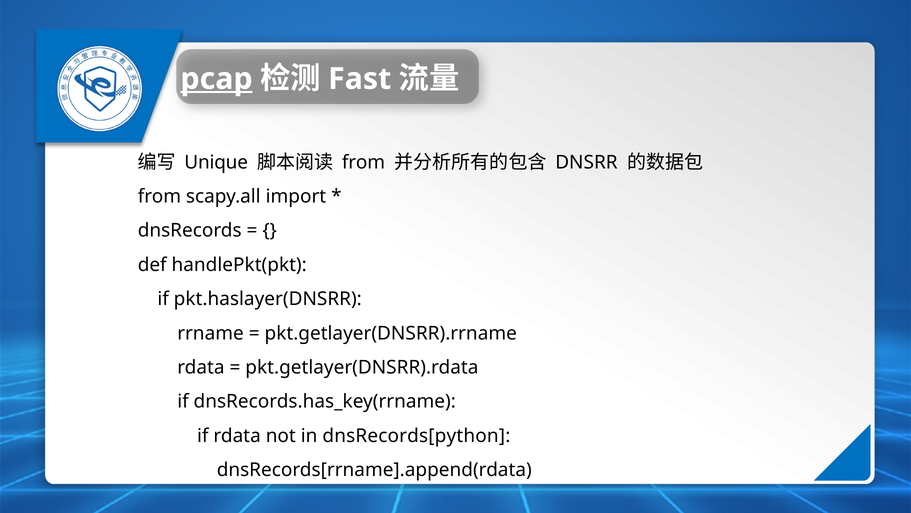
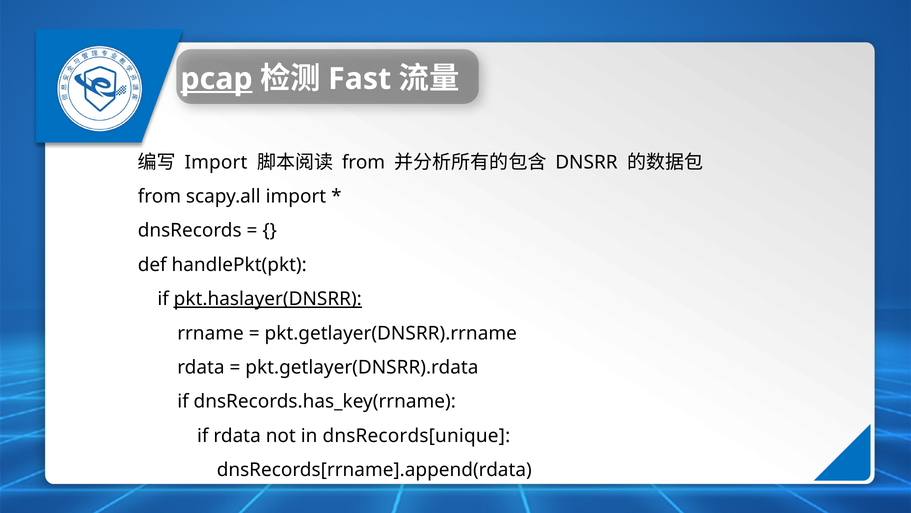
Unique at (216, 162): Unique -> Import
pkt.haslayer(DNSRR underline: none -> present
dnsRecords[python: dnsRecords[python -> dnsRecords[unique
